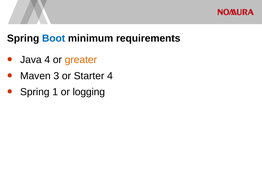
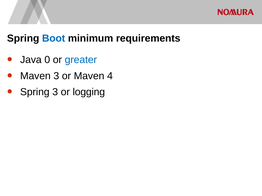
Java 4: 4 -> 0
greater colour: orange -> blue
or Starter: Starter -> Maven
Spring 1: 1 -> 3
